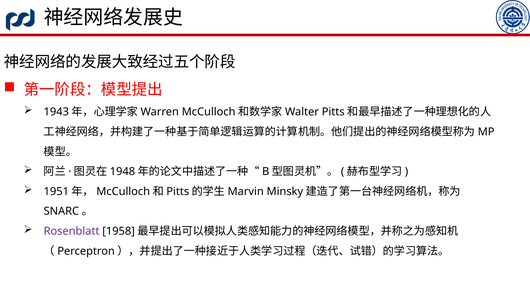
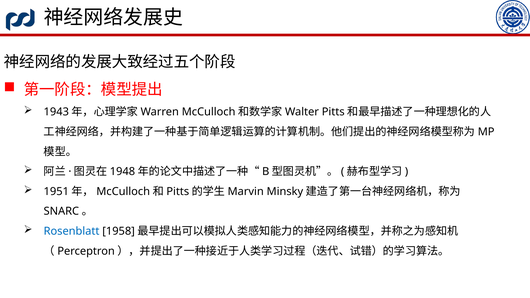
Rosenblatt colour: purple -> blue
